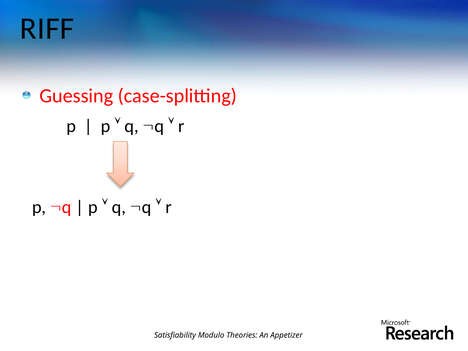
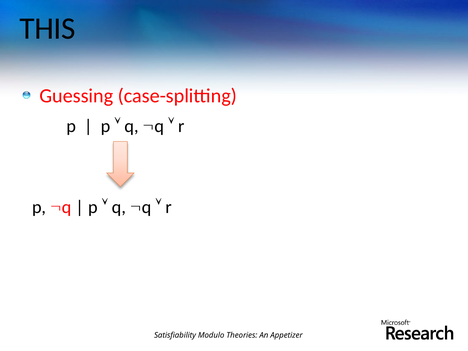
RIFF: RIFF -> THIS
